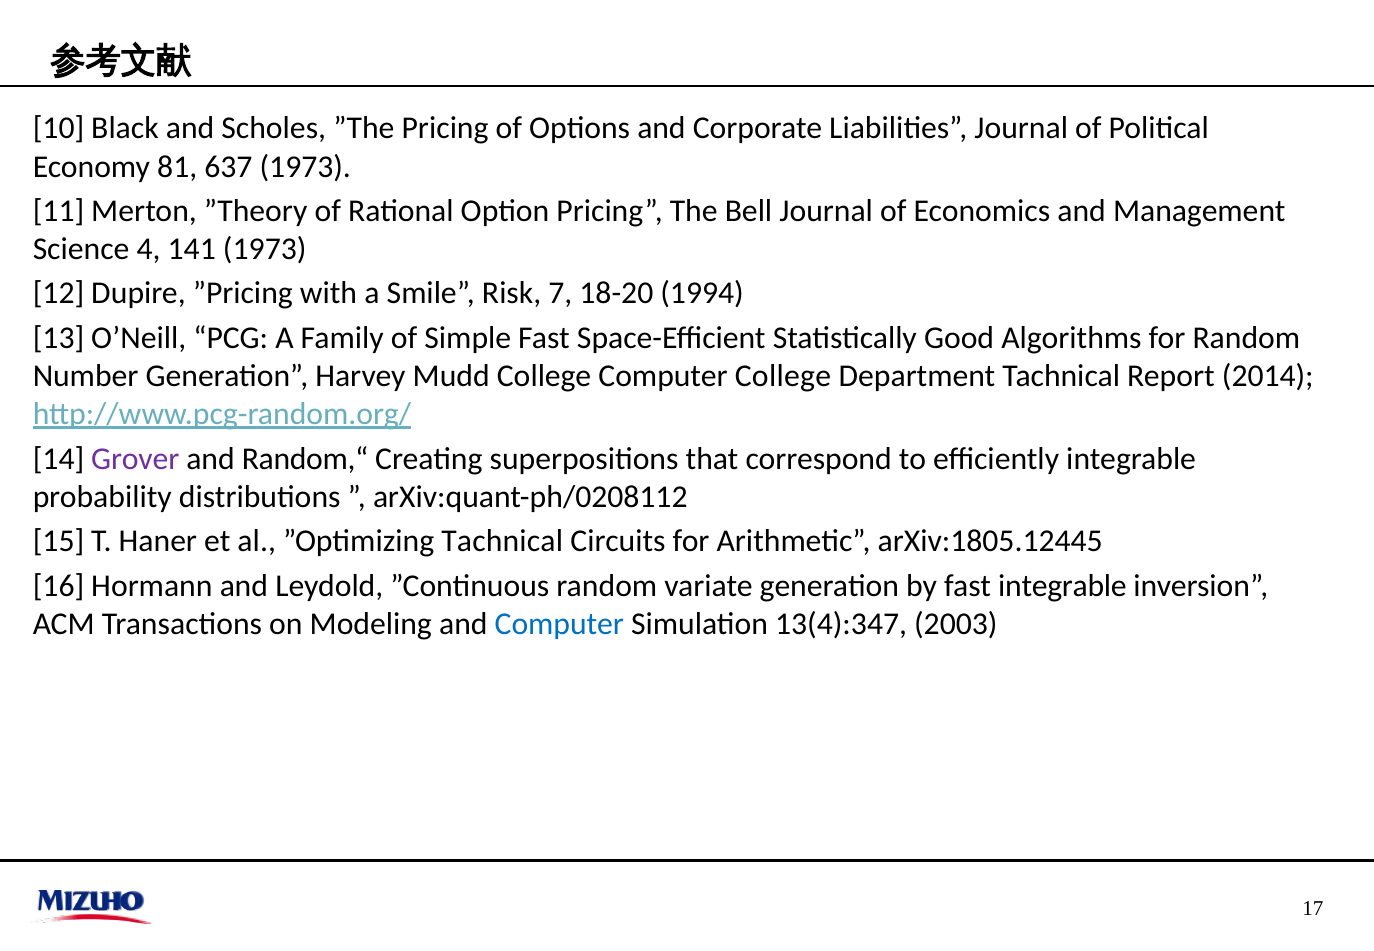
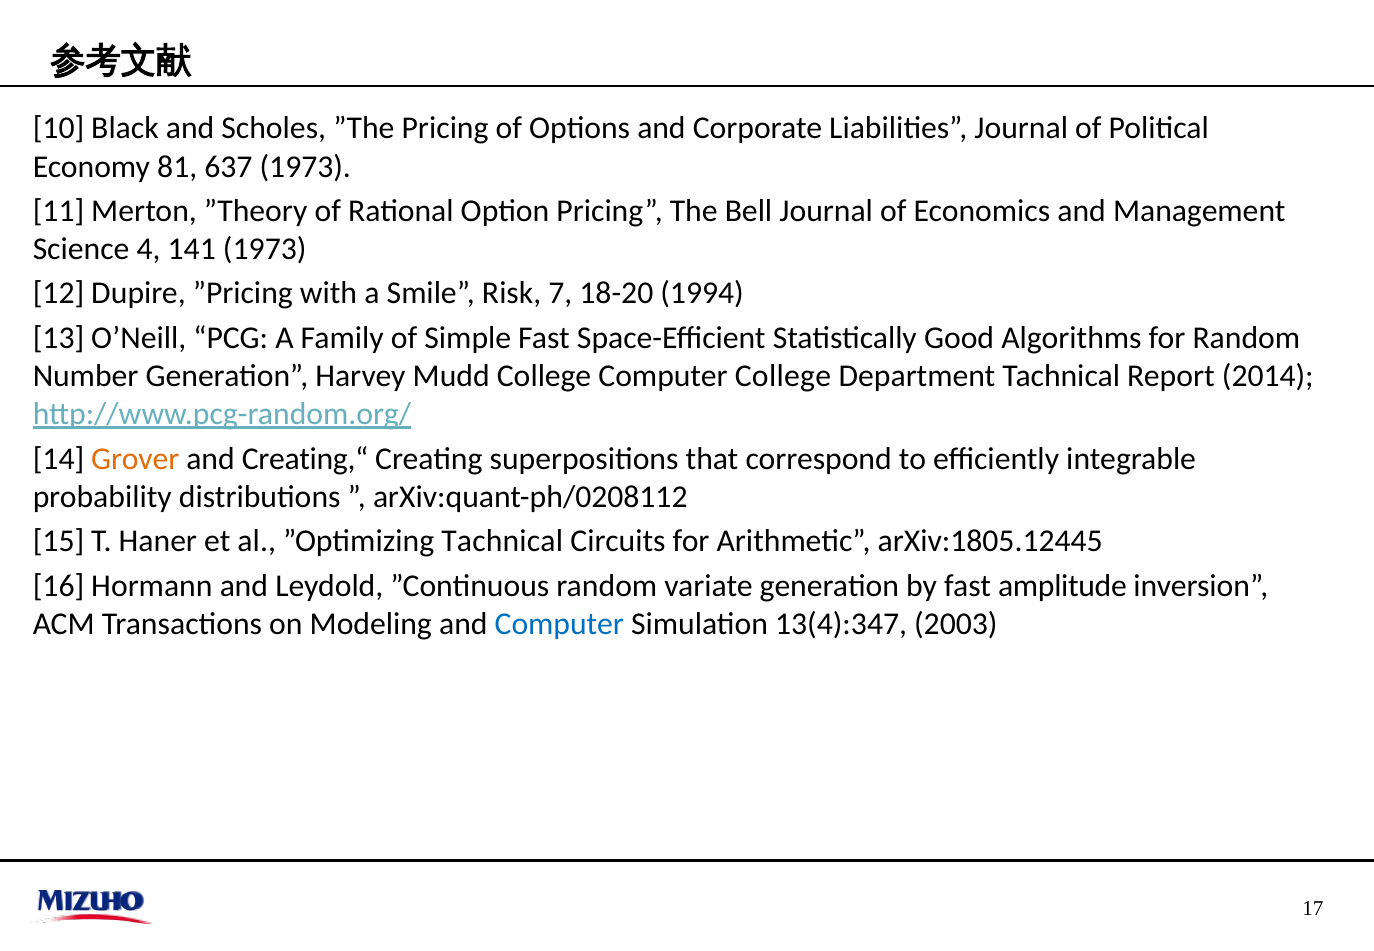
Grover colour: purple -> orange
Random,“: Random,“ -> Creating,“
fast integrable: integrable -> amplitude
